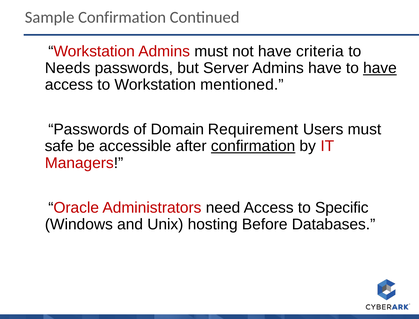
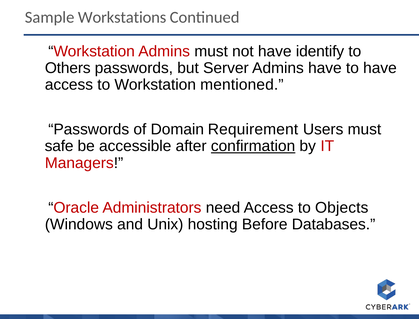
Sample Confirmation: Confirmation -> Workstations
criteria: criteria -> identify
Needs: Needs -> Others
have at (380, 68) underline: present -> none
Specific: Specific -> Objects
